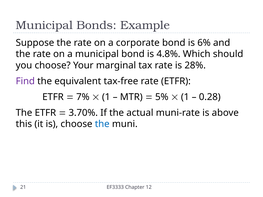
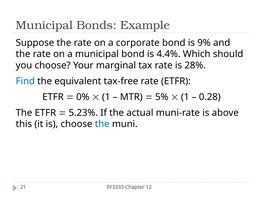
6%: 6% -> 9%
4.8%: 4.8% -> 4.4%
Find colour: purple -> blue
7%: 7% -> 0%
3.70%: 3.70% -> 5.23%
